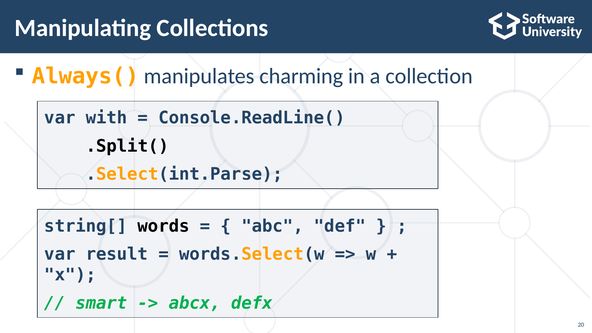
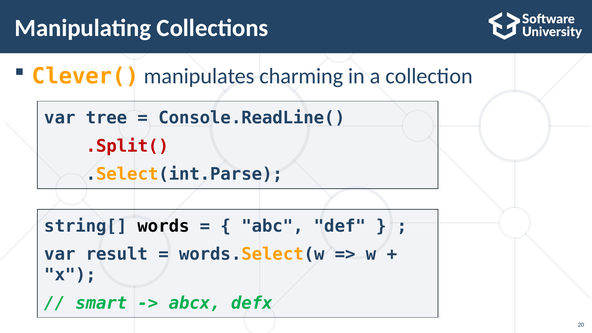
Always(: Always( -> Clever(
with: with -> tree
.Split( colour: black -> red
